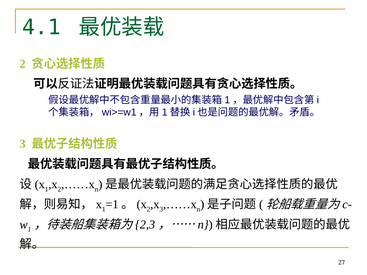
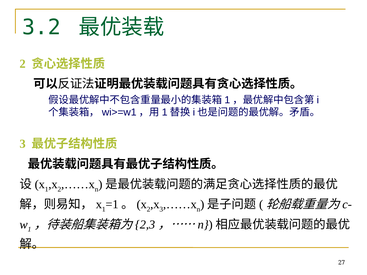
4.1: 4.1 -> 3.2
